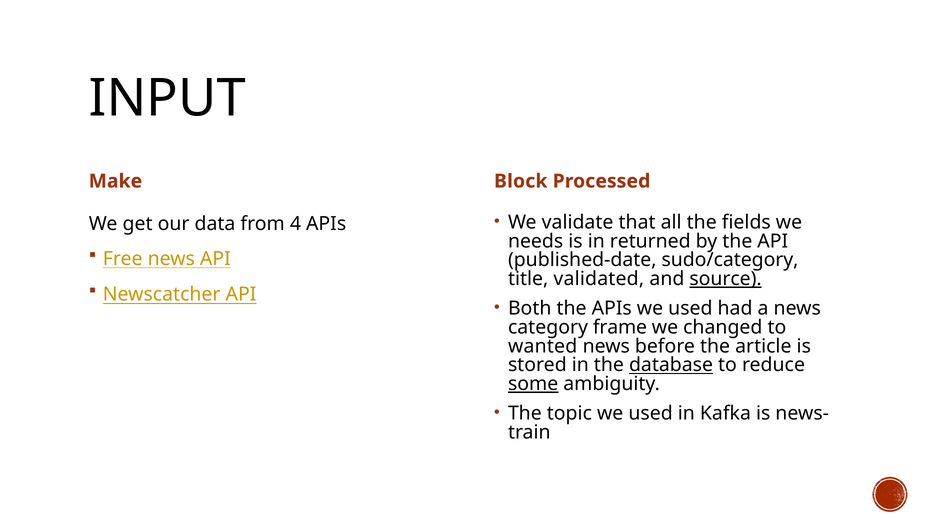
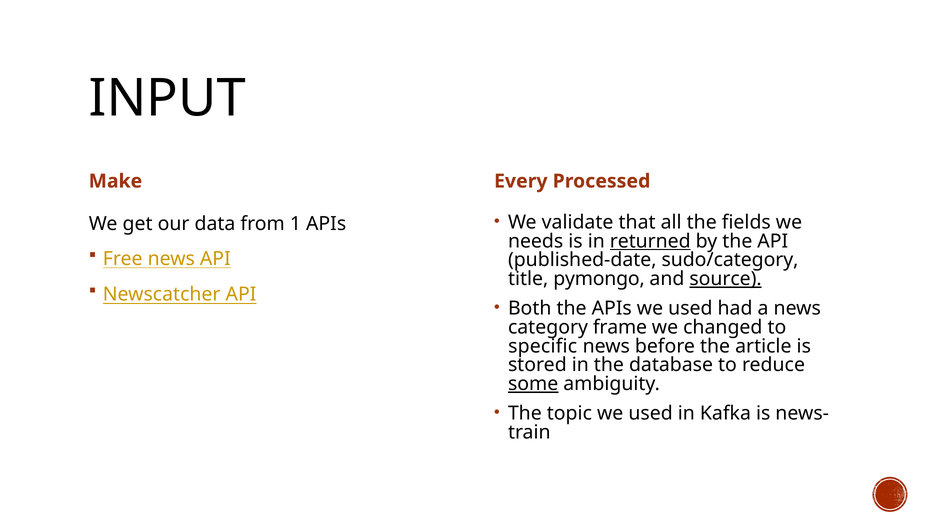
Block: Block -> Every
4: 4 -> 1
returned underline: none -> present
validated: validated -> pymongo
wanted: wanted -> specific
database underline: present -> none
